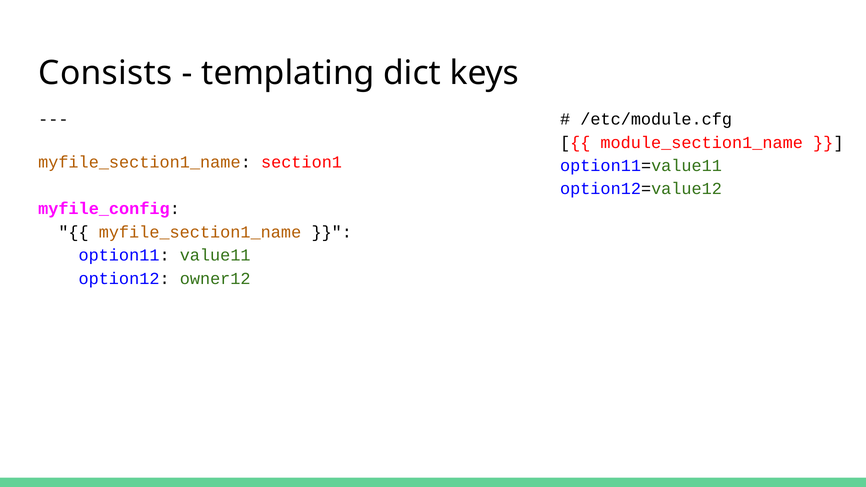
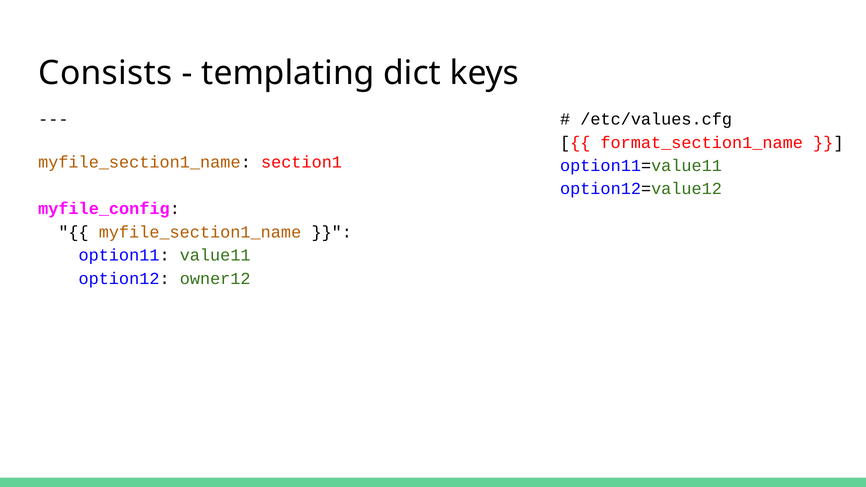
/etc/module.cfg: /etc/module.cfg -> /etc/values.cfg
module_section1_name: module_section1_name -> format_section1_name
